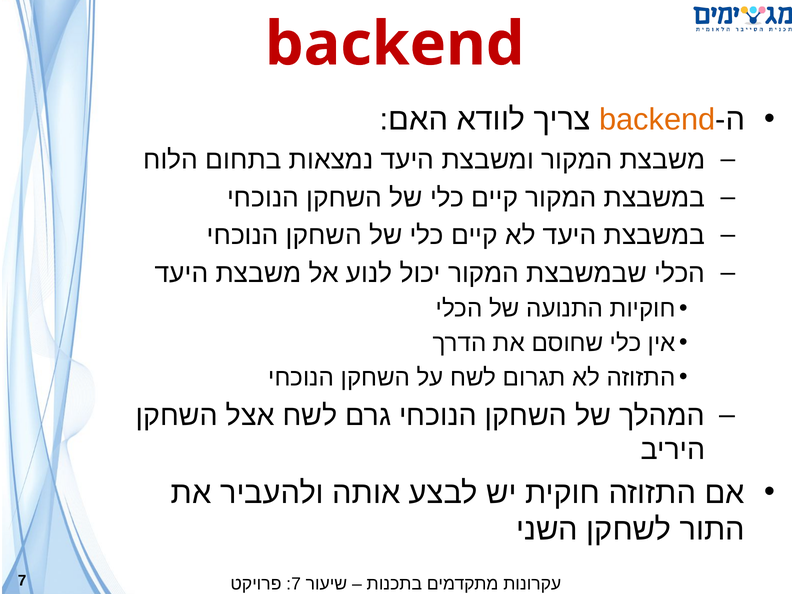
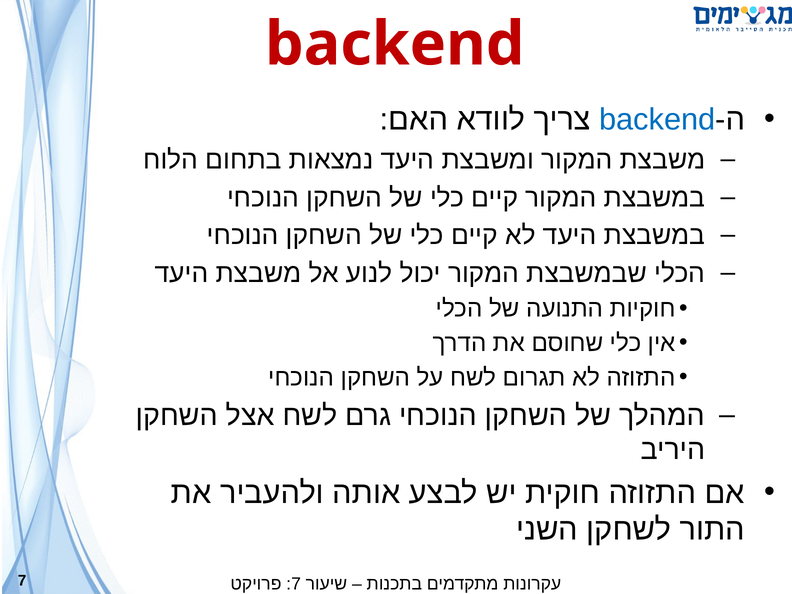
backend at (657, 120) colour: orange -> blue
